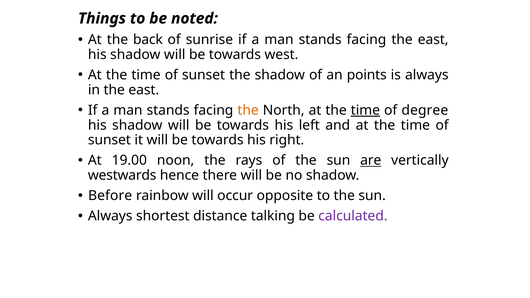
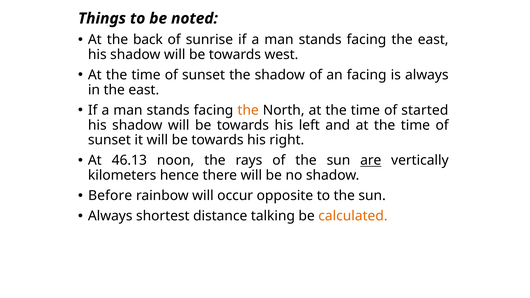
an points: points -> facing
time at (365, 110) underline: present -> none
degree: degree -> started
19.00: 19.00 -> 46.13
westwards: westwards -> kilometers
calculated colour: purple -> orange
